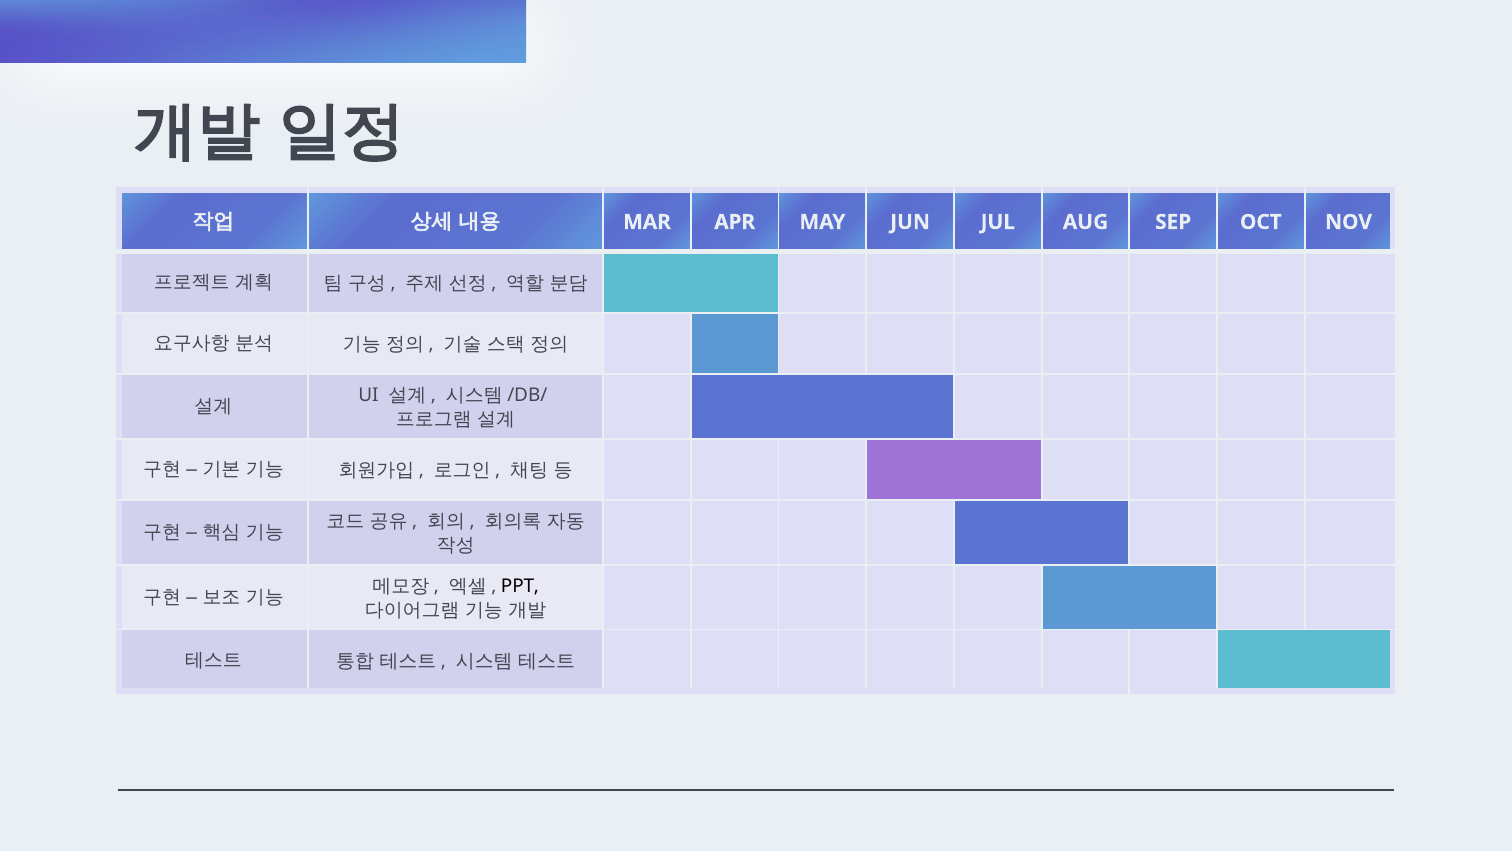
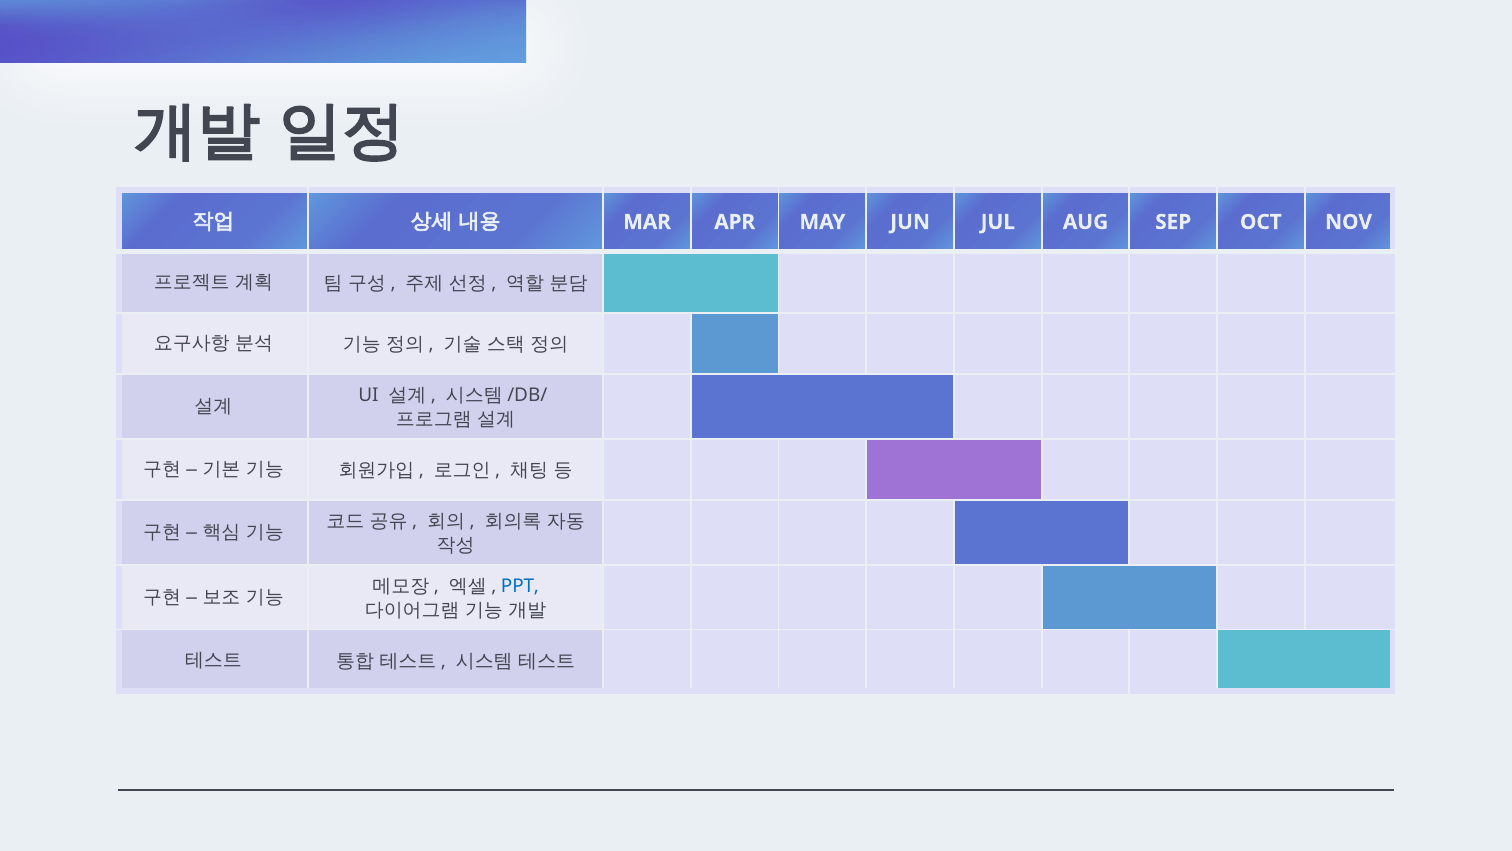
PPT colour: black -> blue
